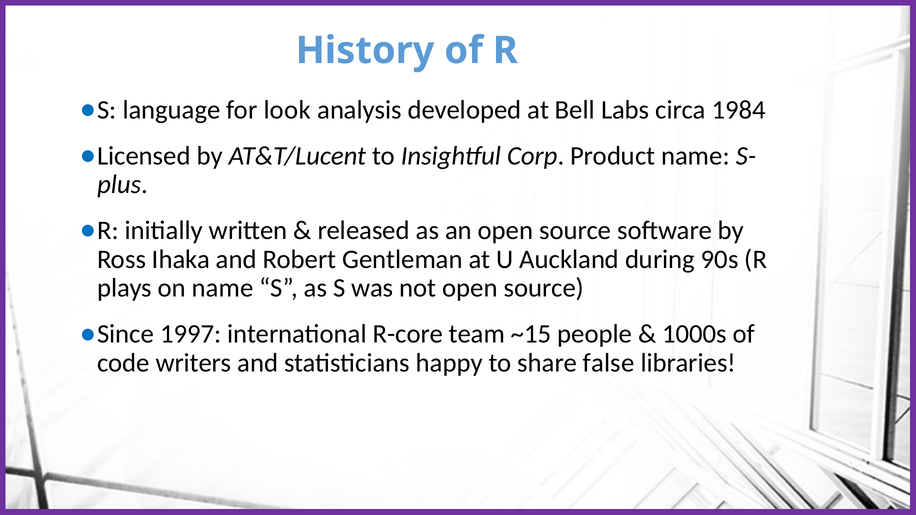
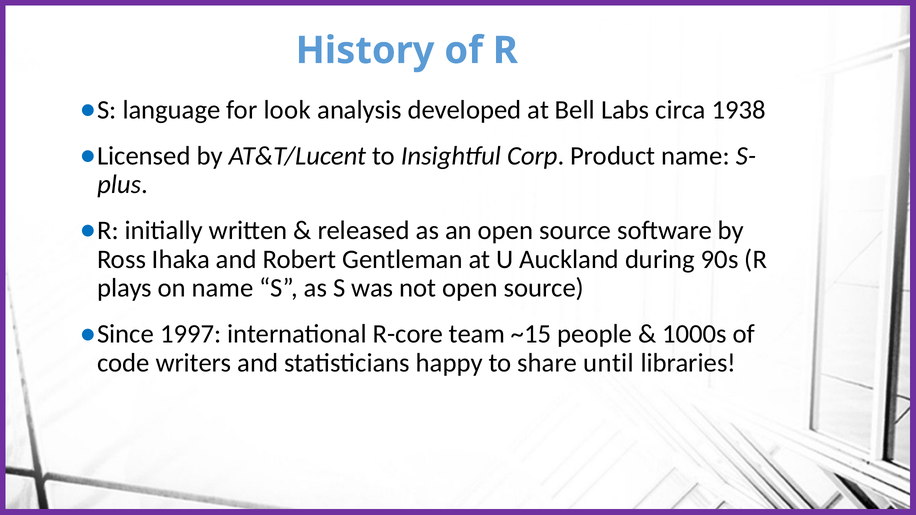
1984: 1984 -> 1938
false: false -> until
